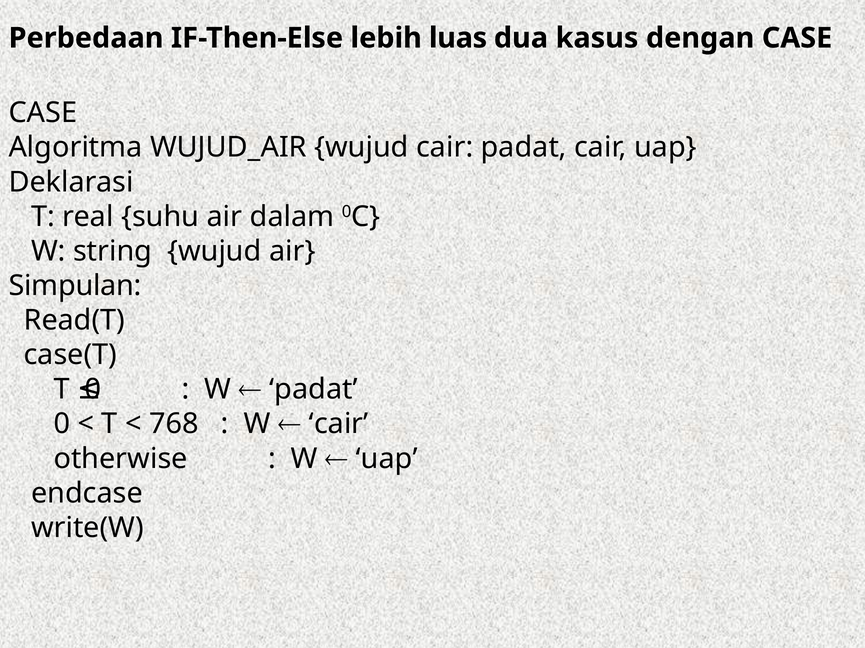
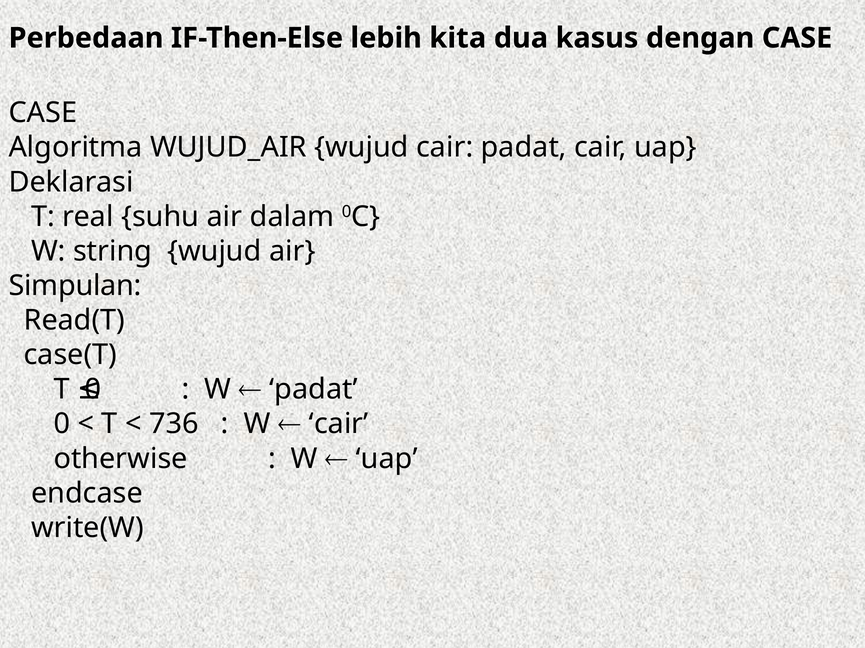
luas: luas -> kita
768: 768 -> 736
